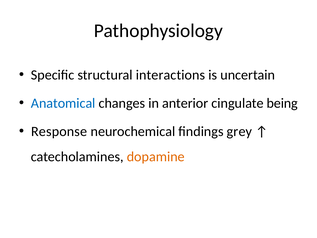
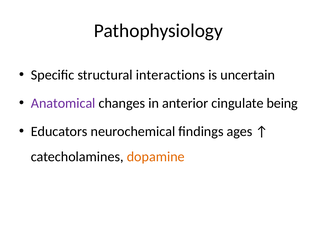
Anatomical colour: blue -> purple
Response: Response -> Educators
grey: grey -> ages
